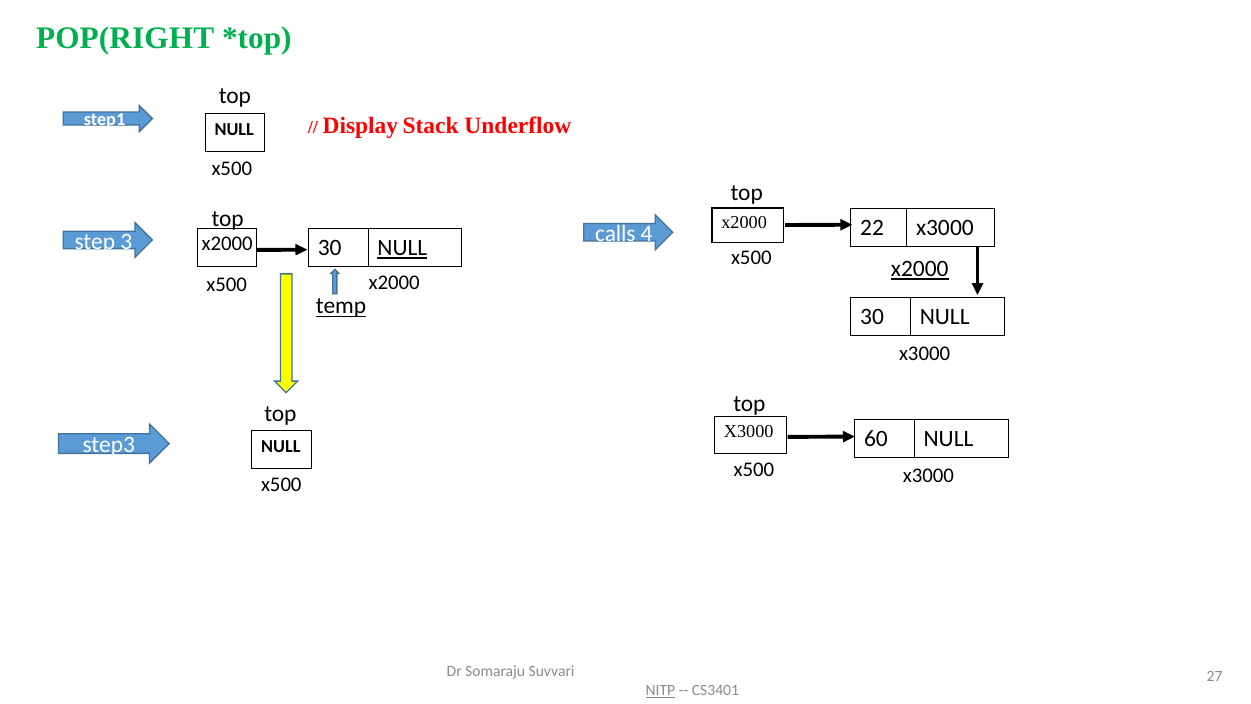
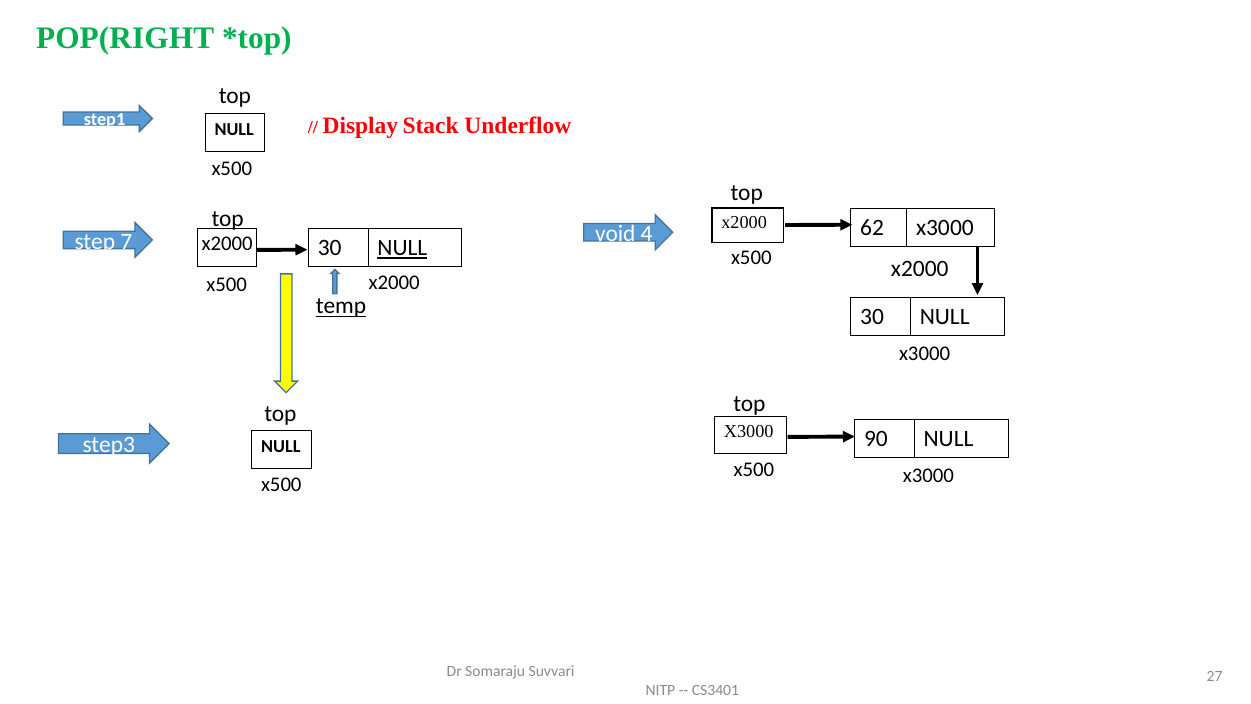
calls: calls -> void
22: 22 -> 62
3: 3 -> 7
x2000 at (920, 269) underline: present -> none
60: 60 -> 90
NITP underline: present -> none
